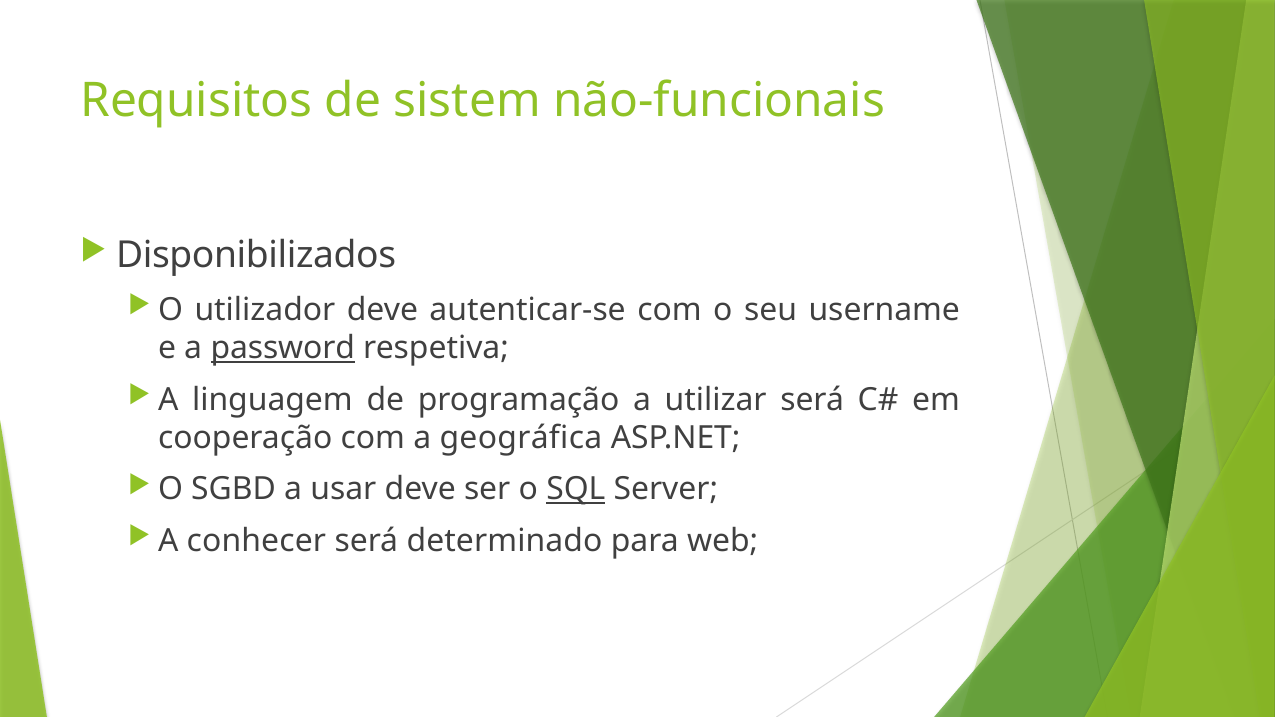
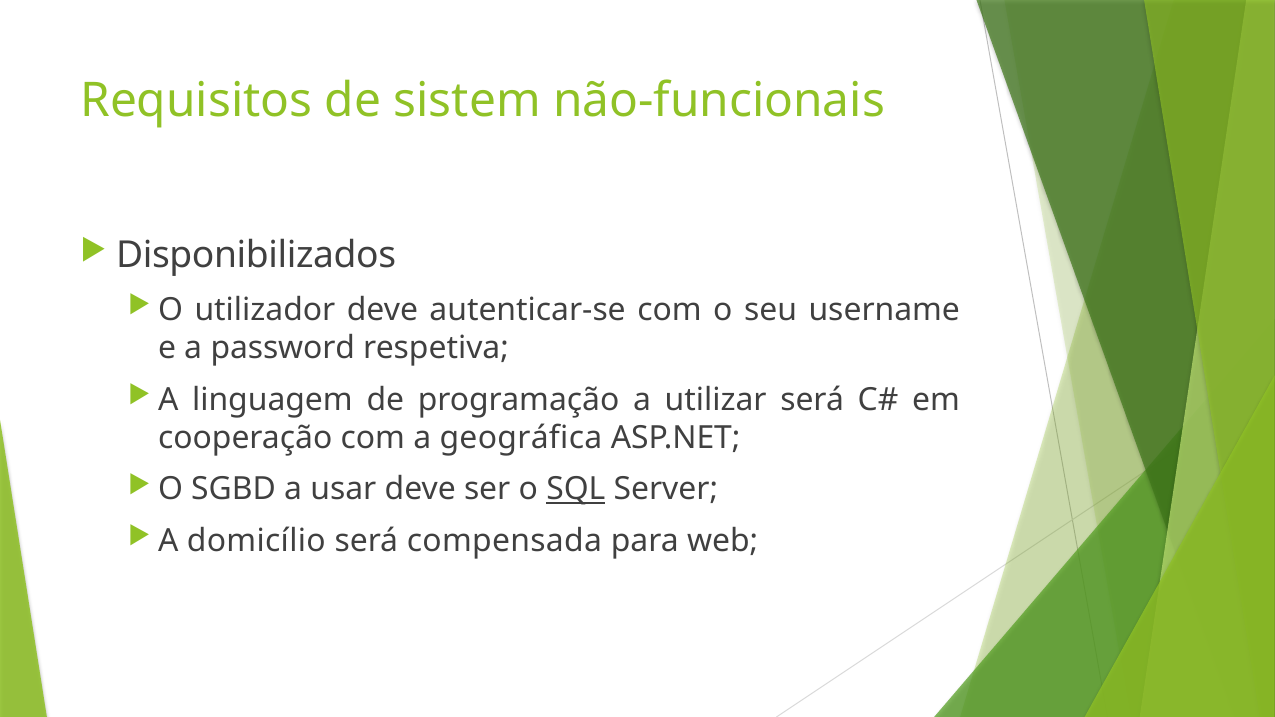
password underline: present -> none
conhecer: conhecer -> domicílio
determinado: determinado -> compensada
